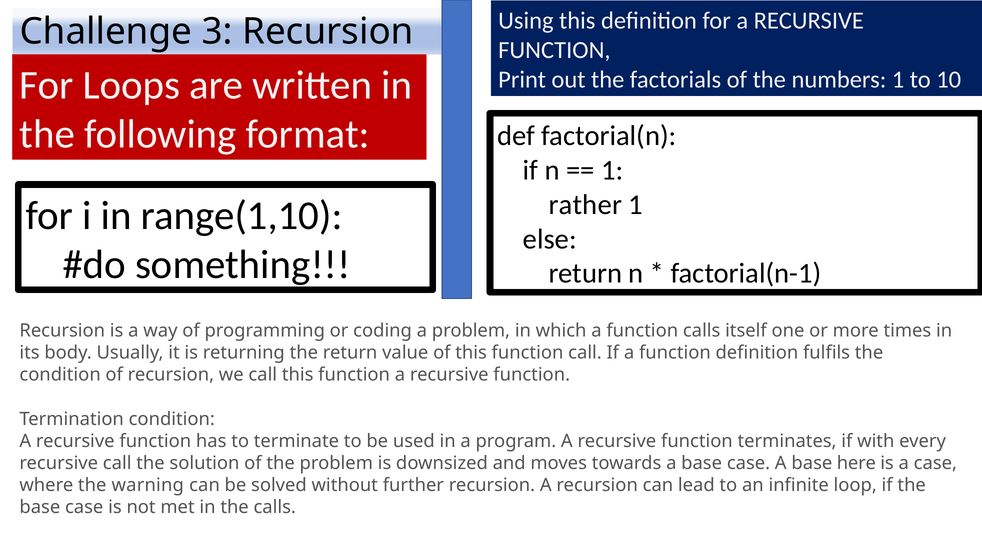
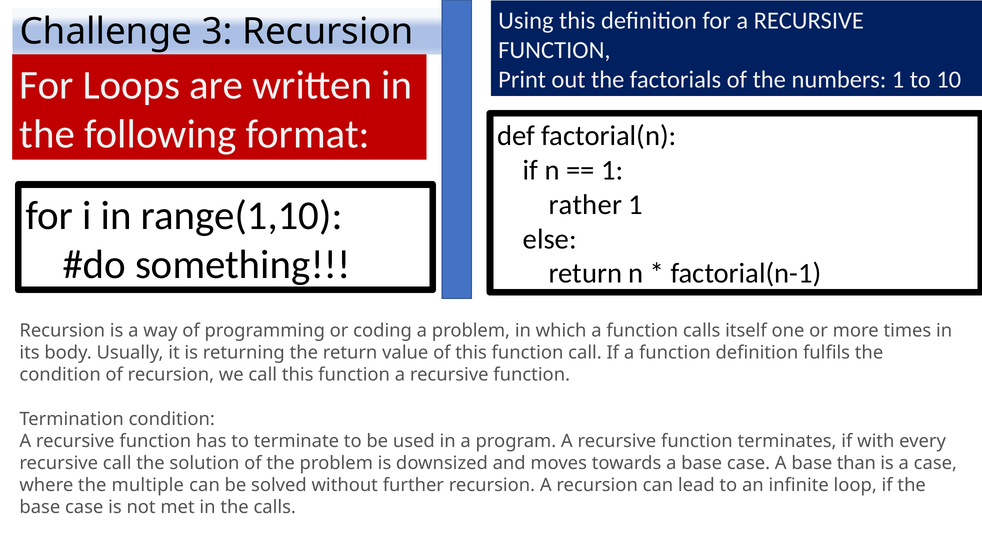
here: here -> than
warning: warning -> multiple
